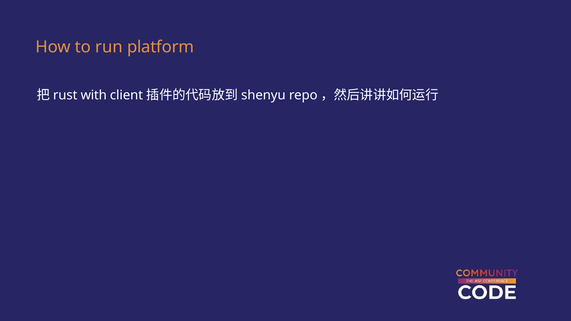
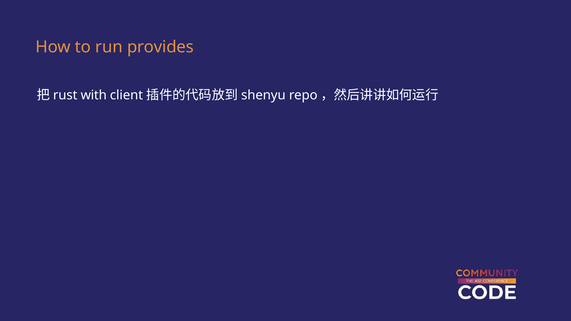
platform: platform -> provides
